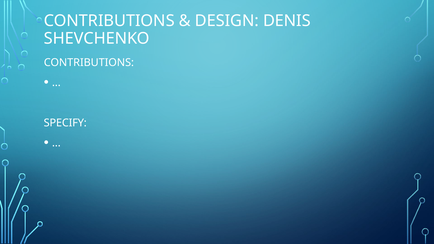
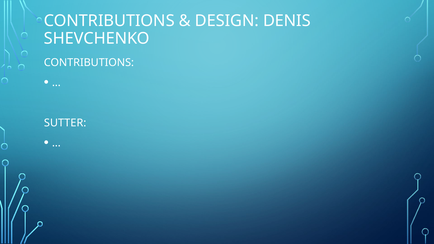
SPECIFY: SPECIFY -> SUTTER
